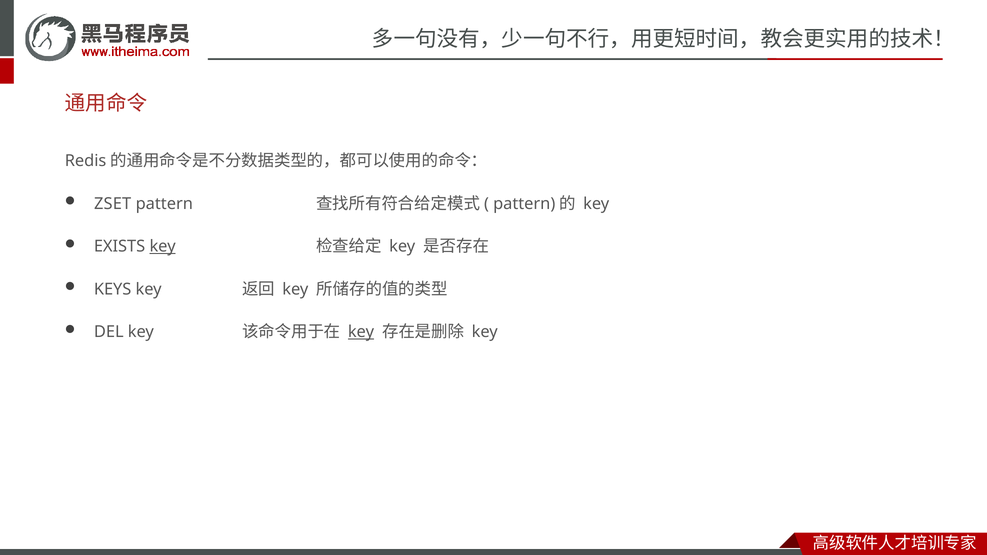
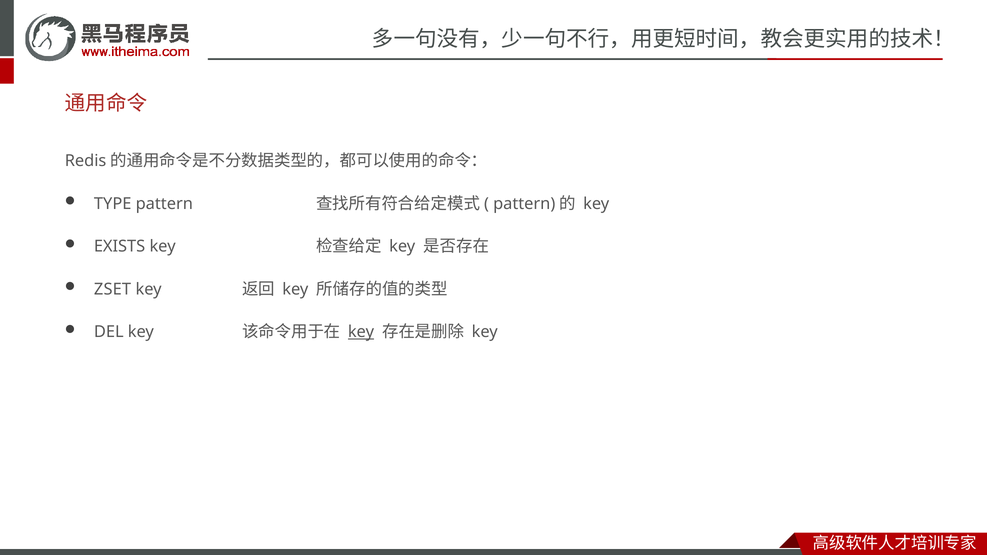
ZSET: ZSET -> TYPE
key at (163, 247) underline: present -> none
KEYS: KEYS -> ZSET
